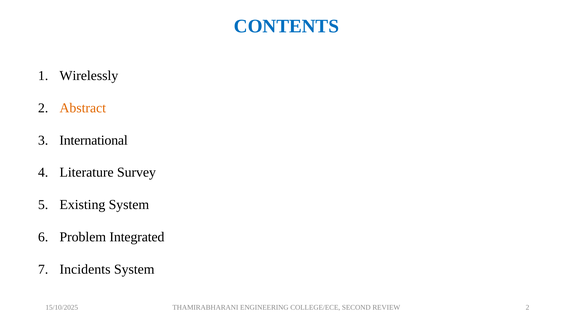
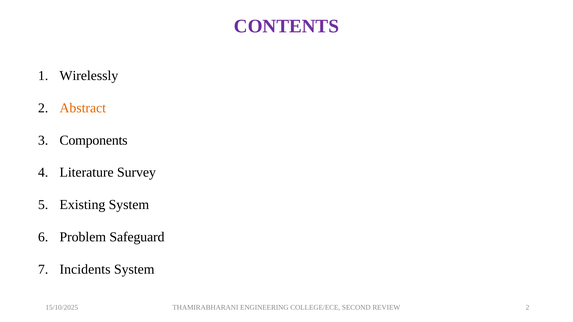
CONTENTS colour: blue -> purple
International: International -> Components
Integrated: Integrated -> Safeguard
